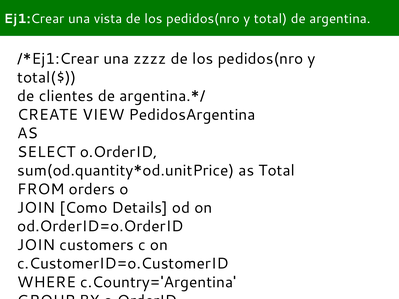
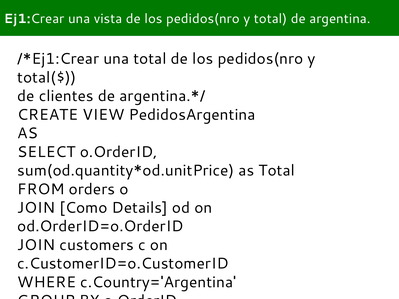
una zzzz: zzzz -> total
